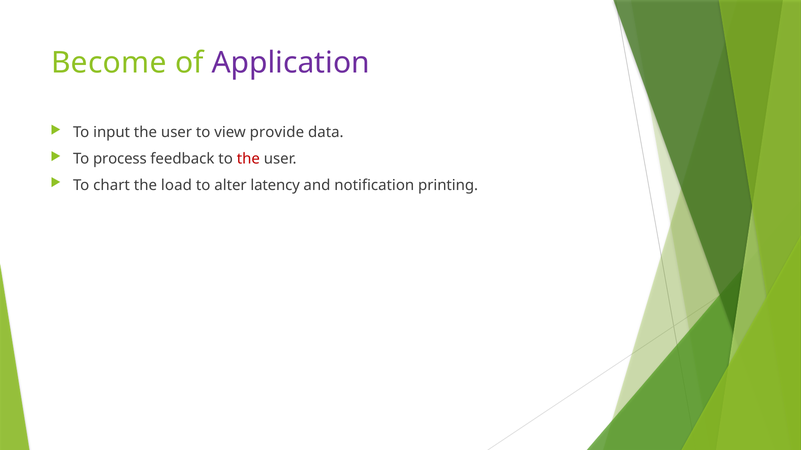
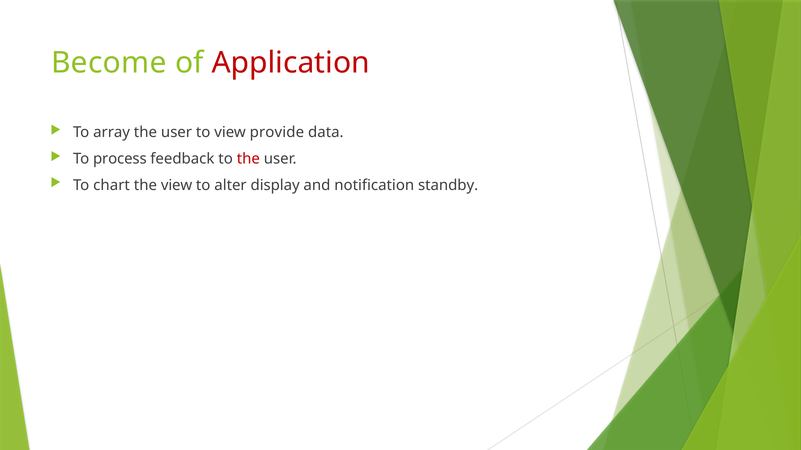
Application colour: purple -> red
input: input -> array
the load: load -> view
latency: latency -> display
printing: printing -> standby
